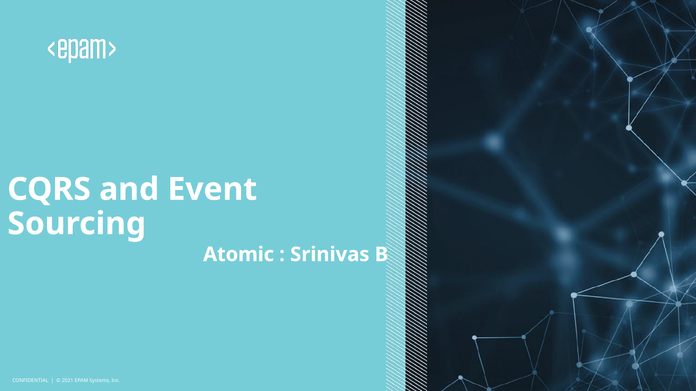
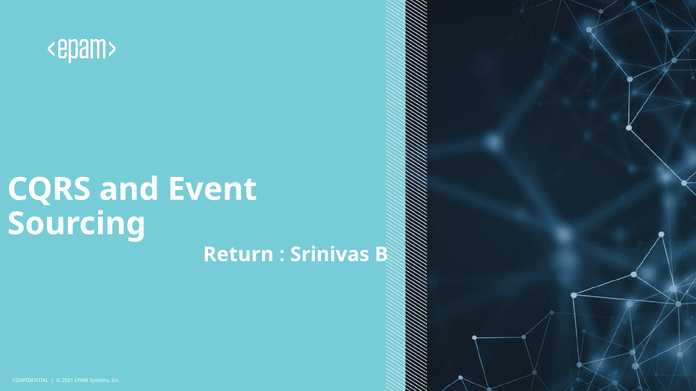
Atomic: Atomic -> Return
